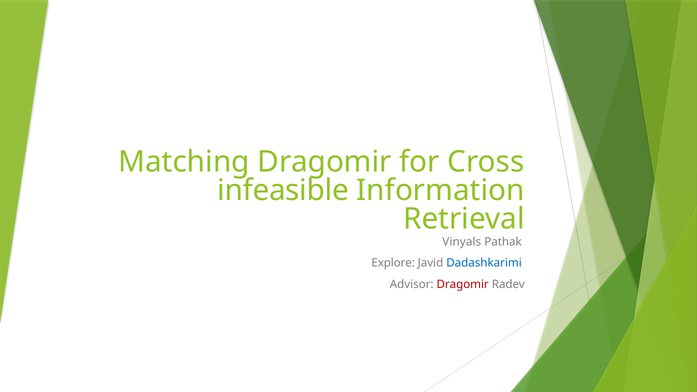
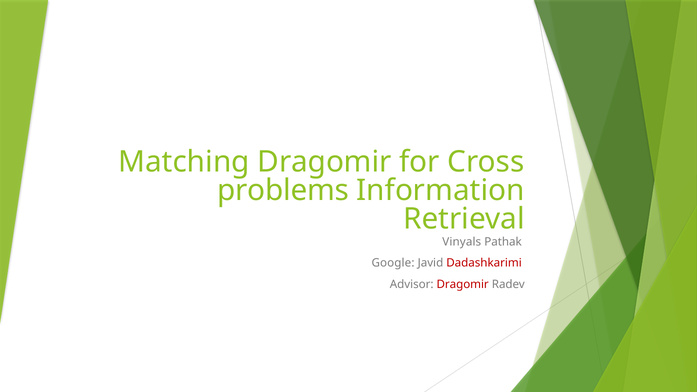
infeasible: infeasible -> problems
Explore: Explore -> Google
Dadashkarimi colour: blue -> red
